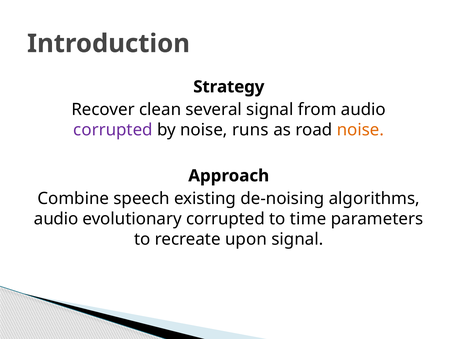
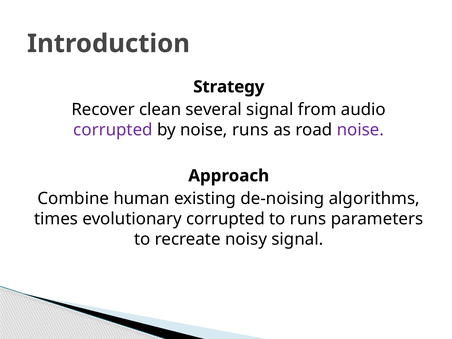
noise at (360, 130) colour: orange -> purple
speech: speech -> human
audio at (56, 219): audio -> times
to time: time -> runs
upon: upon -> noisy
